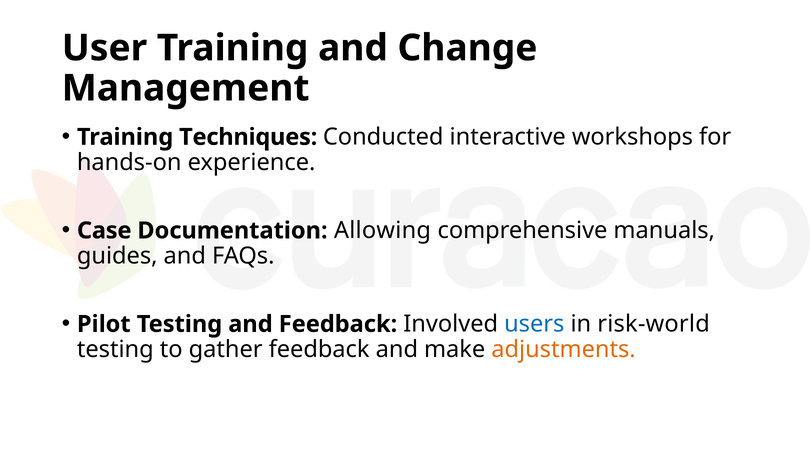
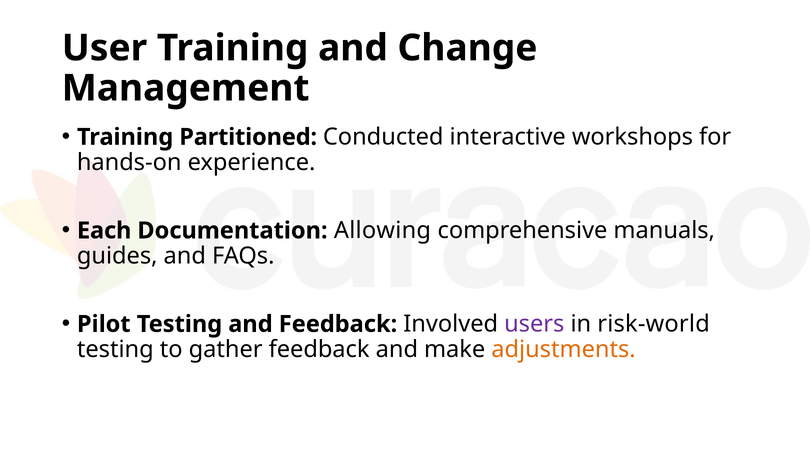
Techniques: Techniques -> Partitioned
Case: Case -> Each
users colour: blue -> purple
